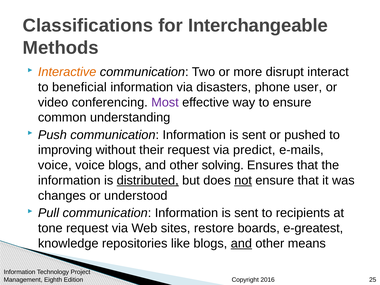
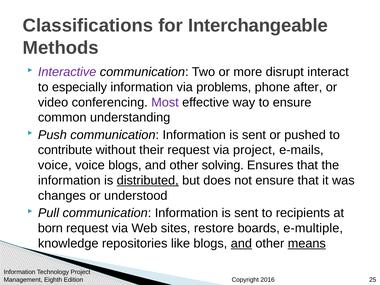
Interactive colour: orange -> purple
beneficial: beneficial -> especially
disasters: disasters -> problems
user: user -> after
improving: improving -> contribute
via predict: predict -> project
not underline: present -> none
tone: tone -> born
e-greatest: e-greatest -> e-multiple
means underline: none -> present
